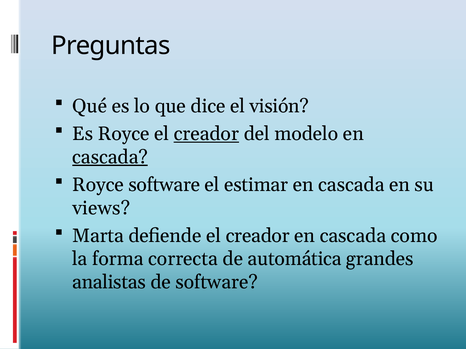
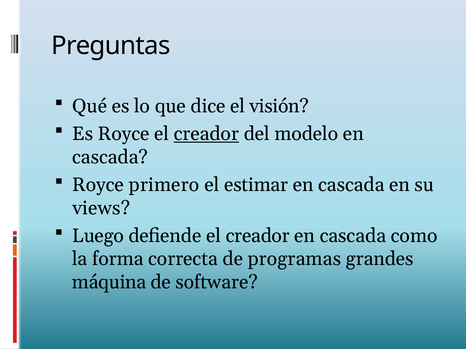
cascada at (110, 157) underline: present -> none
Royce software: software -> primero
Marta: Marta -> Luego
automática: automática -> programas
analistas: analistas -> máquina
